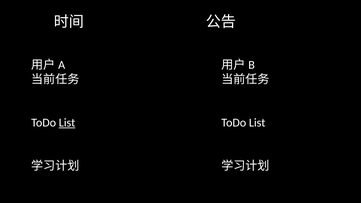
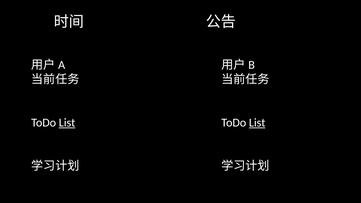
List at (257, 123) underline: none -> present
